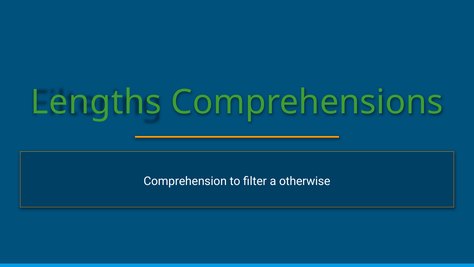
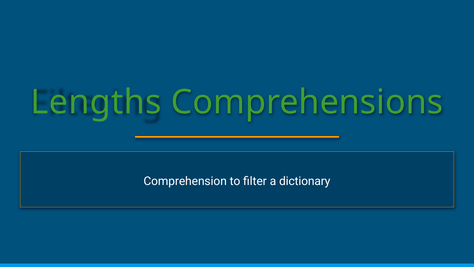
otherwise: otherwise -> dictionary
